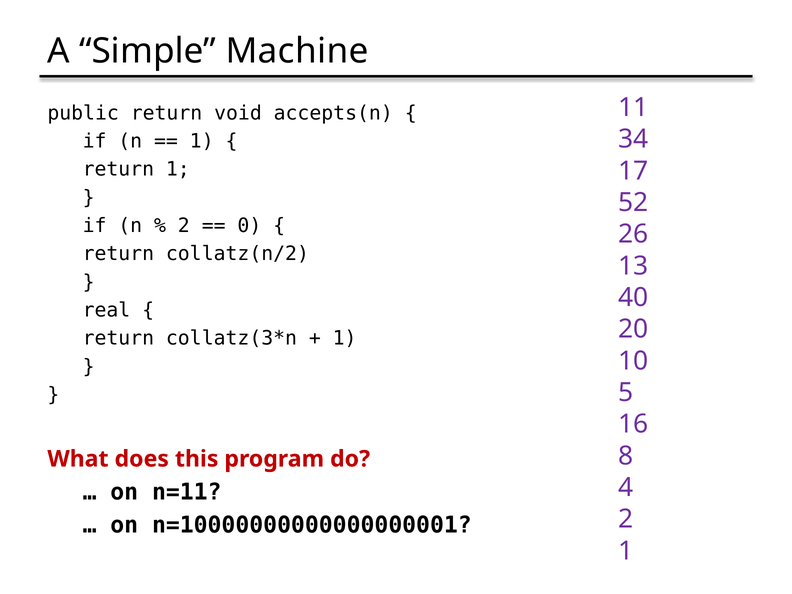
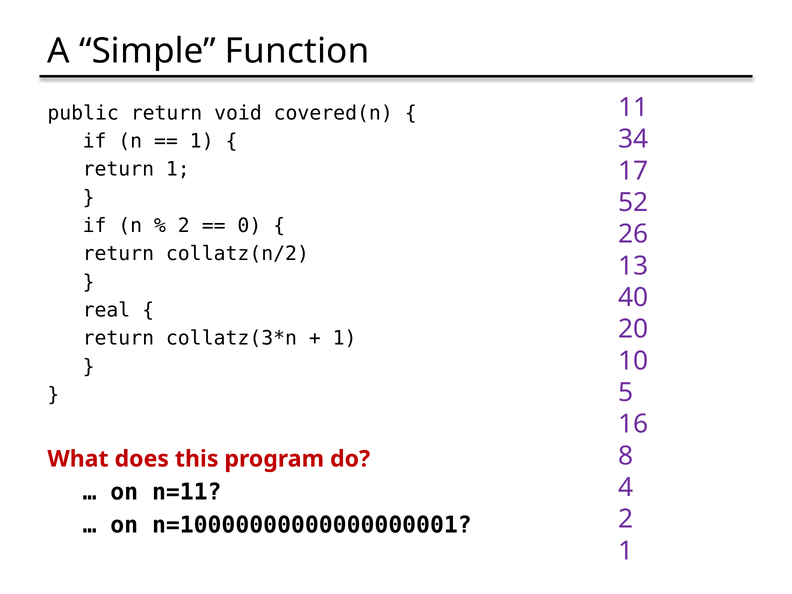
Machine: Machine -> Function
accepts(n: accepts(n -> covered(n
